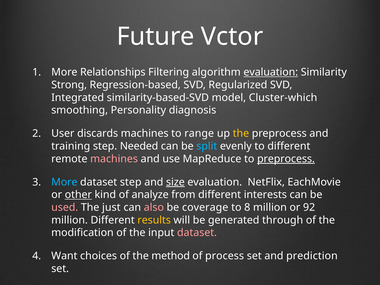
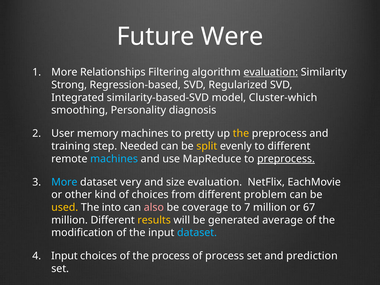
Vctor: Vctor -> Were
discards: discards -> memory
range: range -> pretty
split colour: light blue -> yellow
machines at (114, 159) colour: pink -> light blue
dataset step: step -> very
size underline: present -> none
other underline: present -> none
of analyze: analyze -> choices
interests: interests -> problem
used colour: pink -> yellow
just: just -> into
8: 8 -> 7
92: 92 -> 67
through: through -> average
dataset at (197, 233) colour: pink -> light blue
Want at (64, 256): Want -> Input
the method: method -> process
